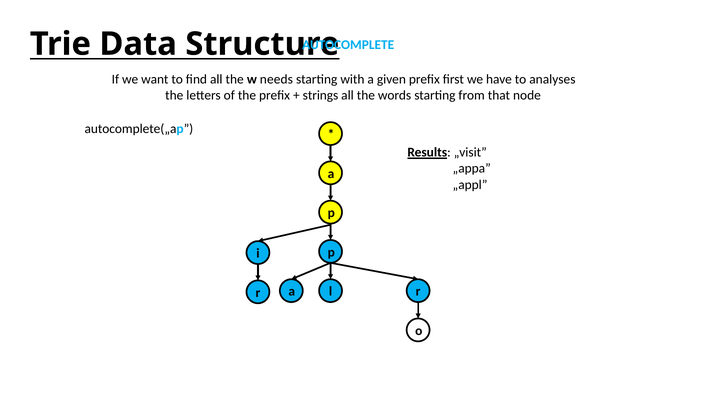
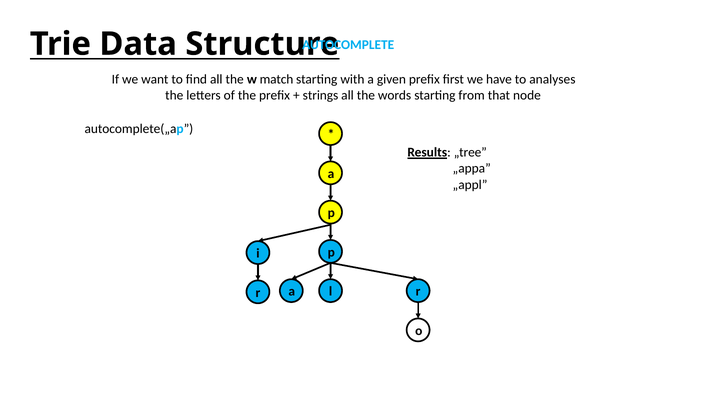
needs: needs -> match
„visit: „visit -> „tree
